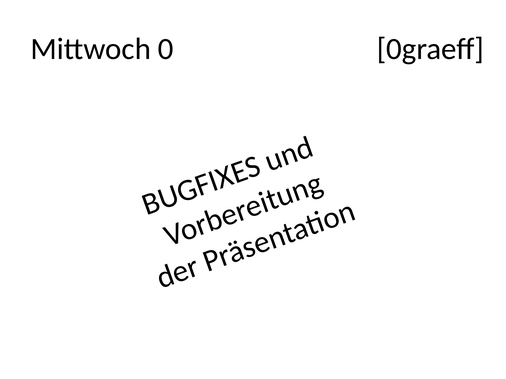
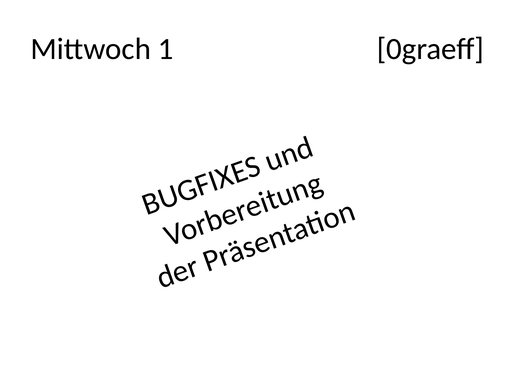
0: 0 -> 1
